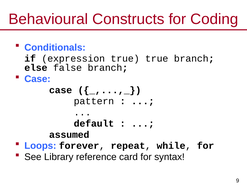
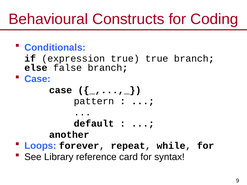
assumed: assumed -> another
